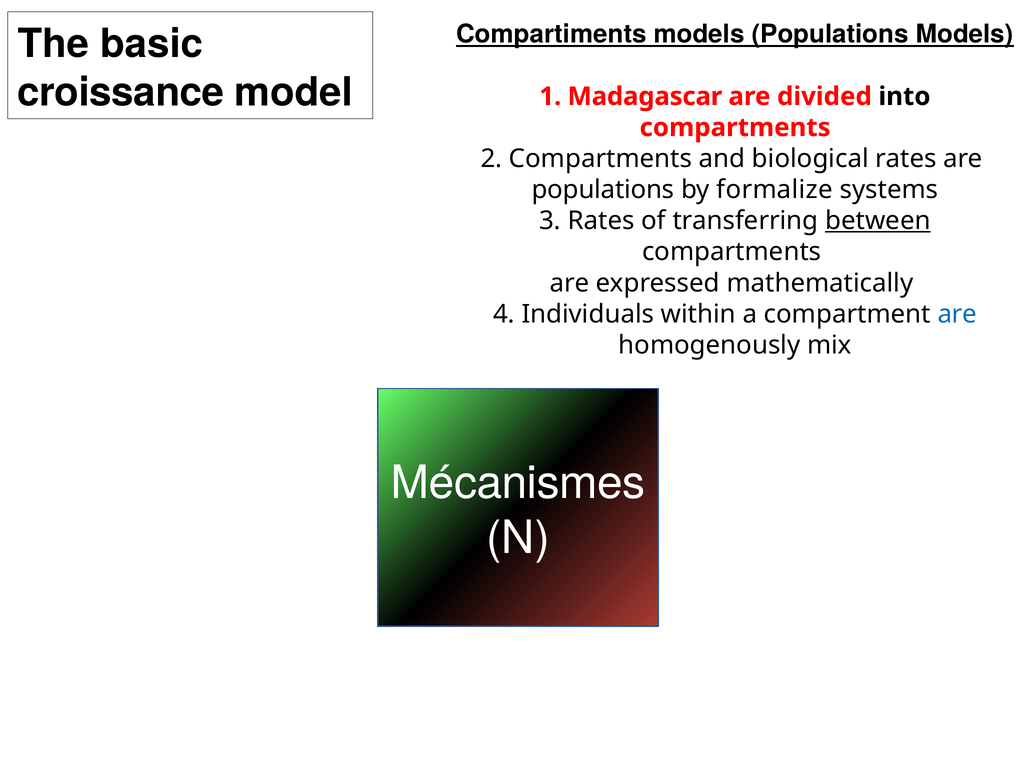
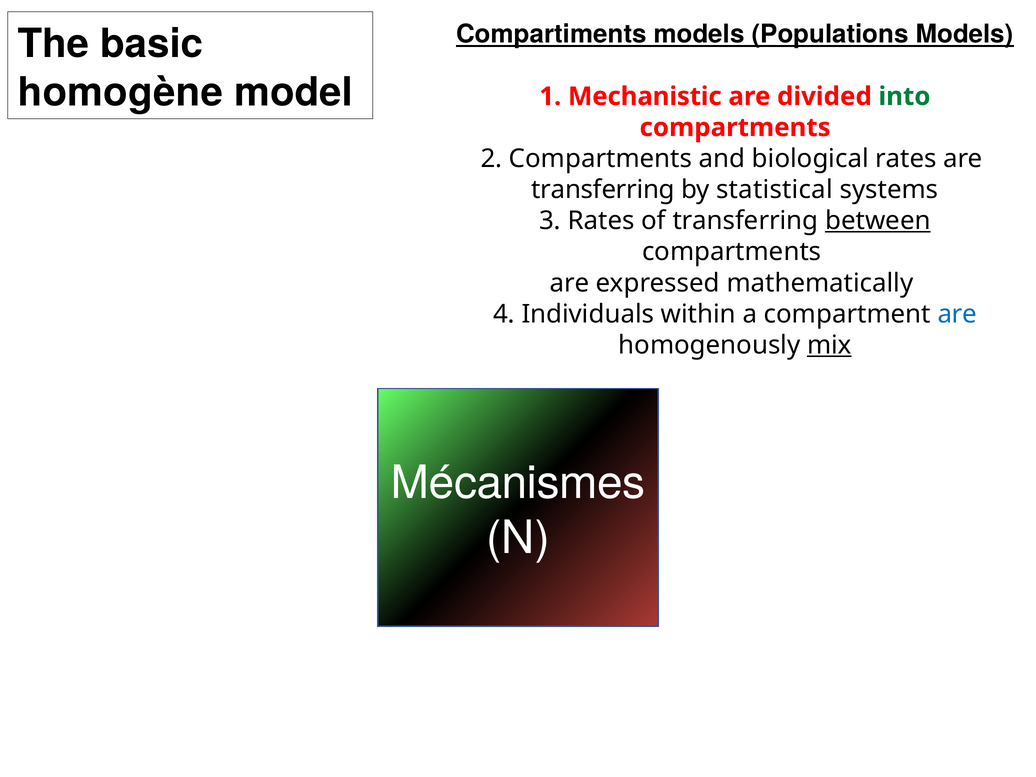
croissance: croissance -> homogène
Madagascar: Madagascar -> Mechanistic
into colour: black -> green
populations at (603, 190): populations -> transferring
formalize: formalize -> statistical
mix underline: none -> present
